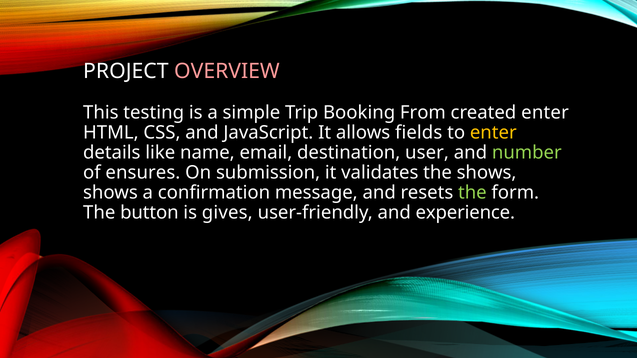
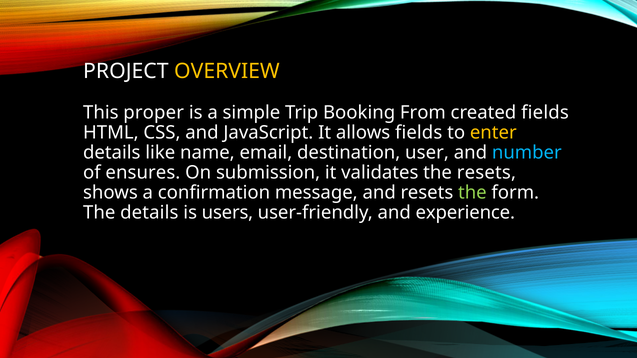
OVERVIEW colour: pink -> yellow
testing: testing -> proper
created enter: enter -> fields
number colour: light green -> light blue
the shows: shows -> resets
The button: button -> details
gives: gives -> users
